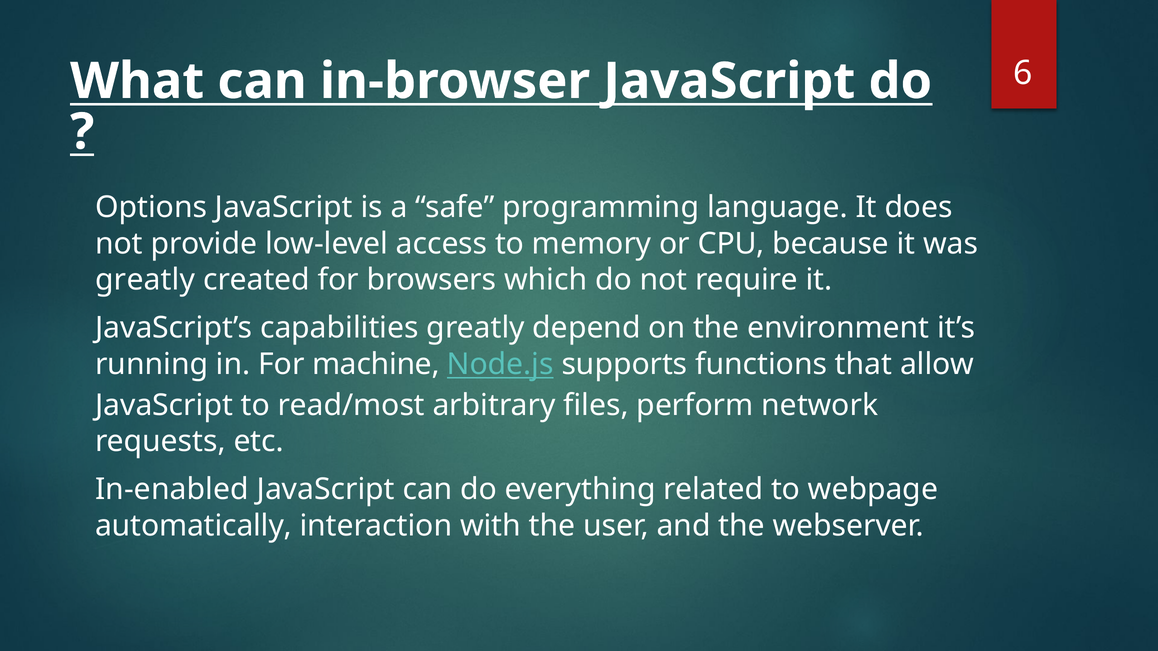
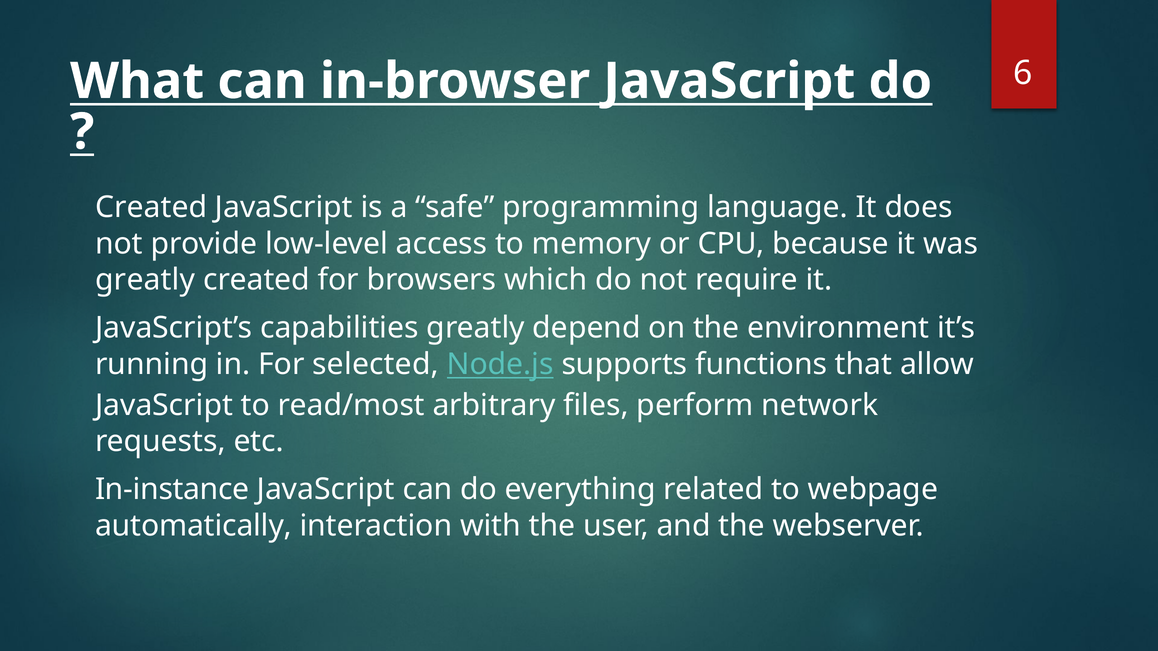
Options at (151, 208): Options -> Created
machine: machine -> selected
In-enabled: In-enabled -> In-instance
